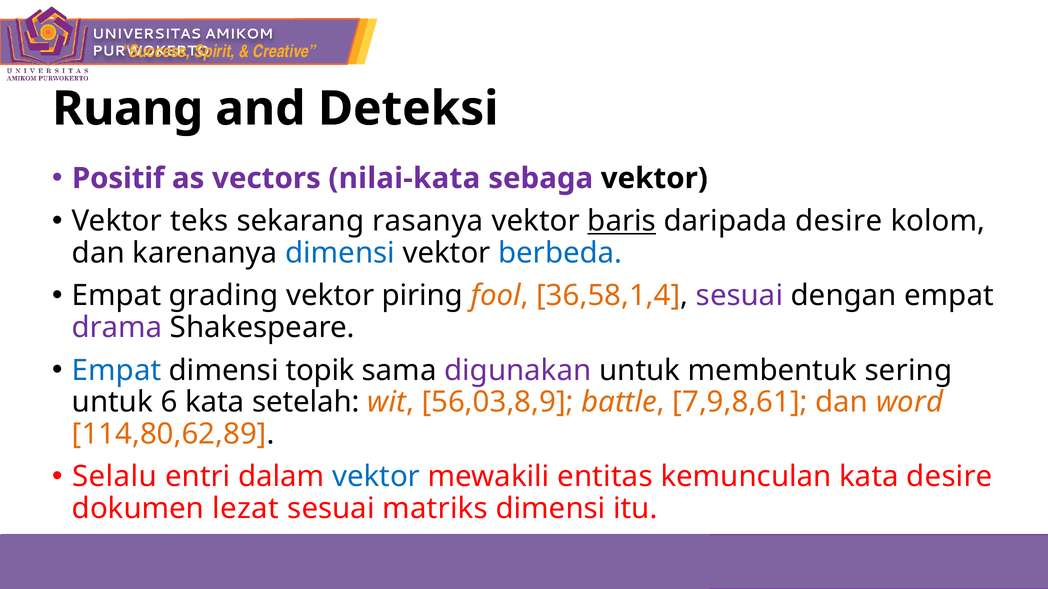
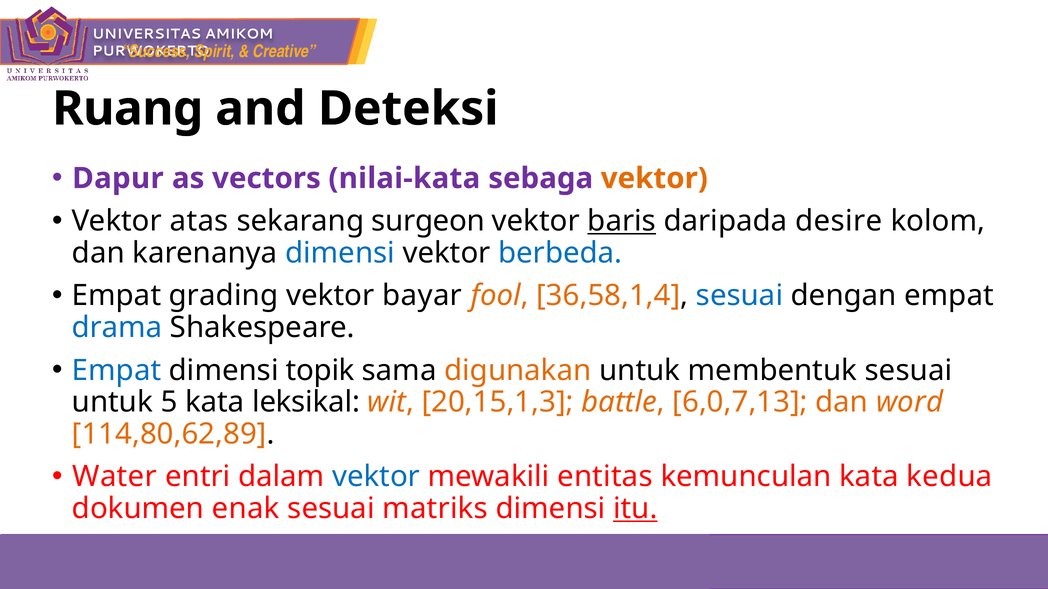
Positif: Positif -> Dapur
vektor at (654, 178) colour: black -> orange
teks: teks -> atas
rasanya: rasanya -> surgeon
piring: piring -> bayar
sesuai at (740, 296) colour: purple -> blue
drama colour: purple -> blue
digunakan colour: purple -> orange
membentuk sering: sering -> sesuai
6: 6 -> 5
setelah: setelah -> leksikal
56,03,8,9: 56,03,8,9 -> 20,15,1,3
7,9,8,61: 7,9,8,61 -> 6,0,7,13
Selalu: Selalu -> Water
kata desire: desire -> kedua
lezat: lezat -> enak
itu underline: none -> present
